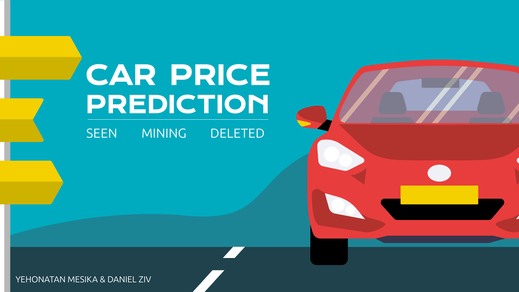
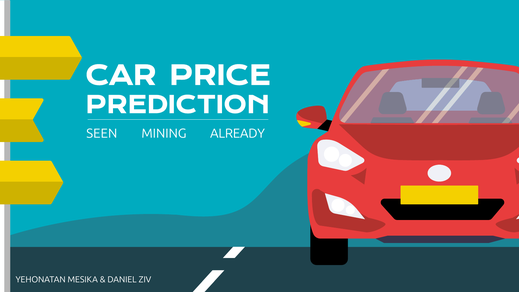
DELETED: DELETED -> ALREADY
